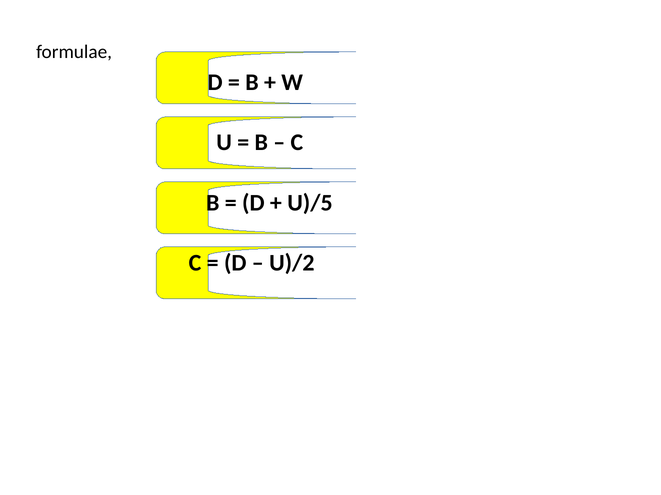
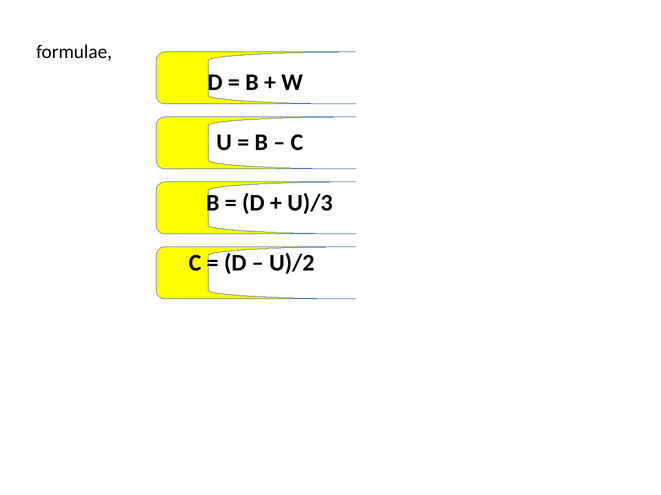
U)/5: U)/5 -> U)/3
